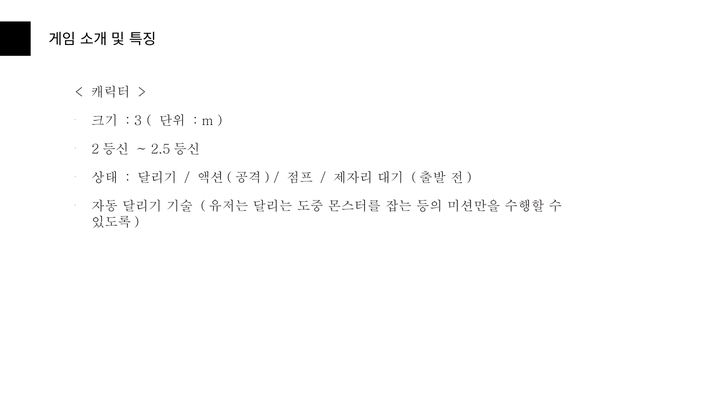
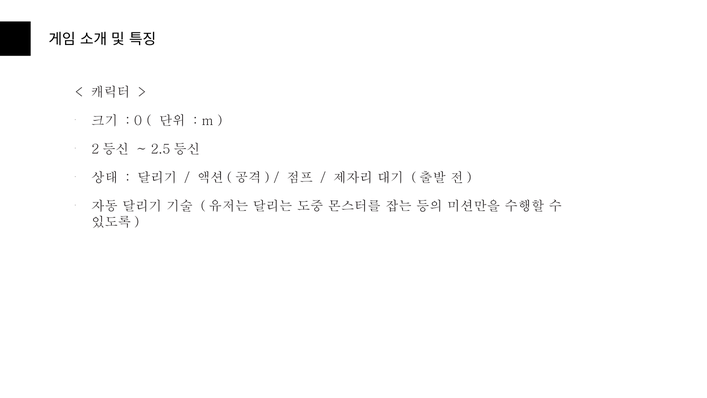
3: 3 -> 0
